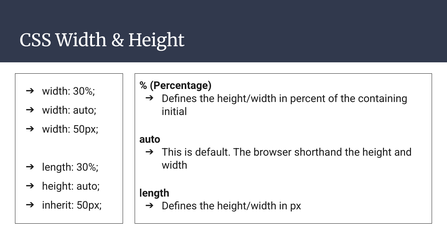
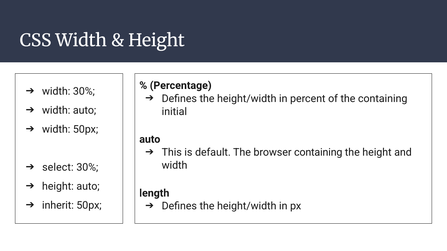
browser shorthand: shorthand -> containing
length at (58, 168): length -> select
